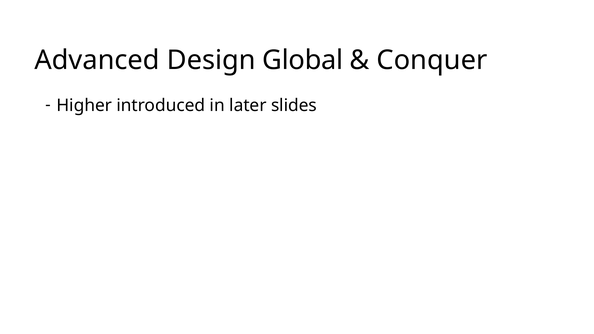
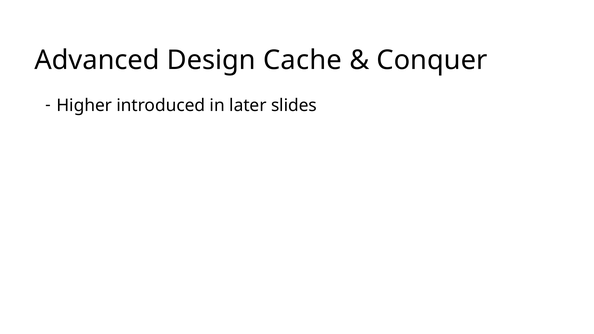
Global: Global -> Cache
